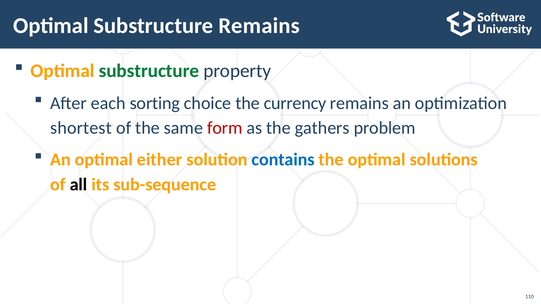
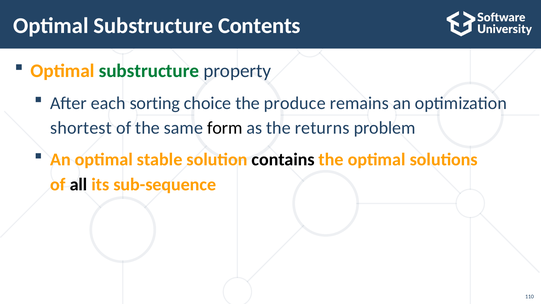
Substructure Remains: Remains -> Contents
currency: currency -> produce
form colour: red -> black
gathers: gathers -> returns
either: either -> stable
contains colour: blue -> black
